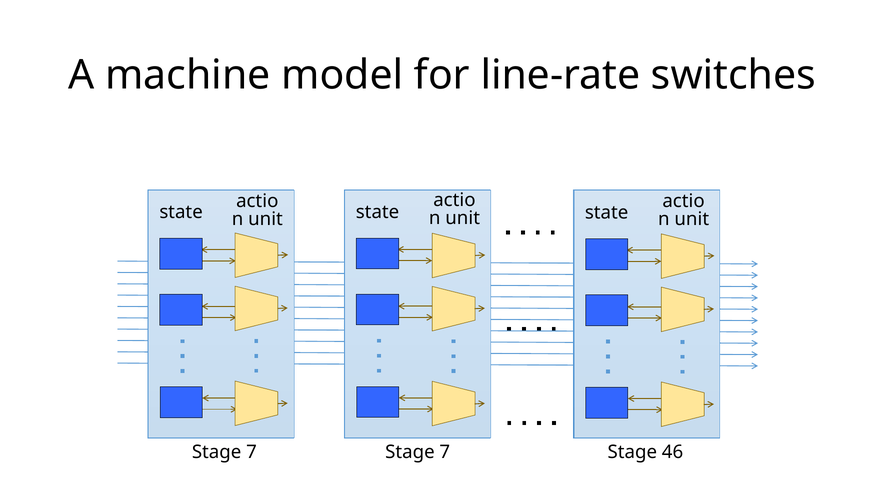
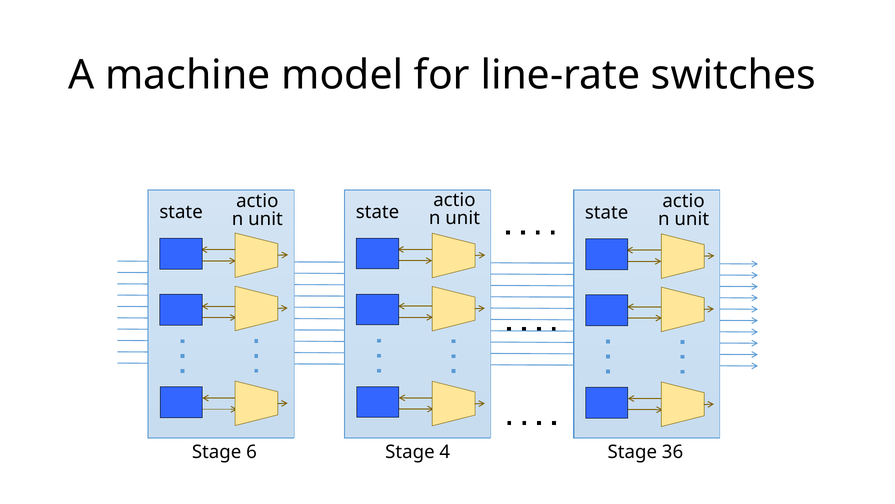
7 at (252, 452): 7 -> 6
7 at (445, 452): 7 -> 4
46: 46 -> 36
